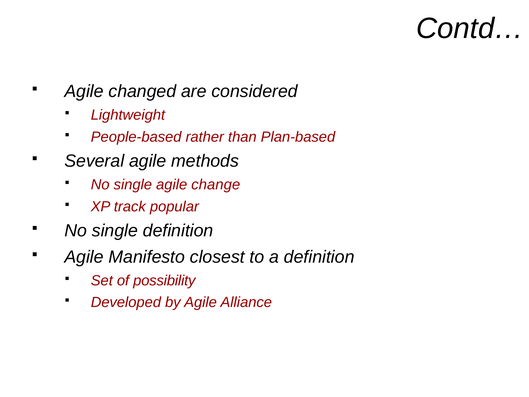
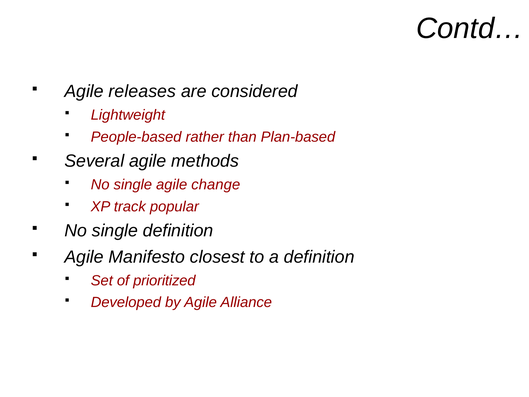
changed: changed -> releases
possibility: possibility -> prioritized
